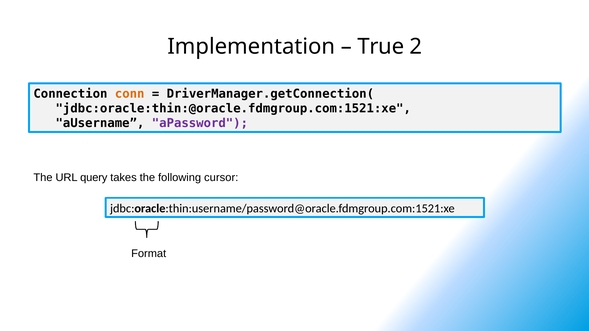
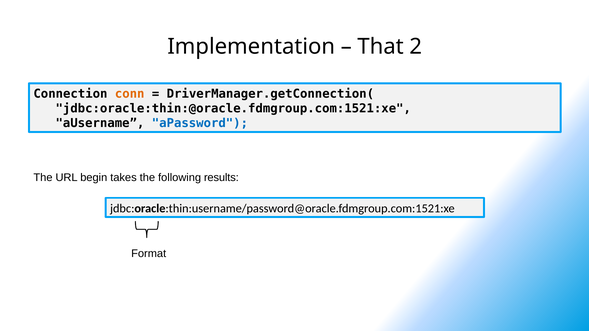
True: True -> That
aPassword colour: purple -> blue
query: query -> begin
cursor: cursor -> results
